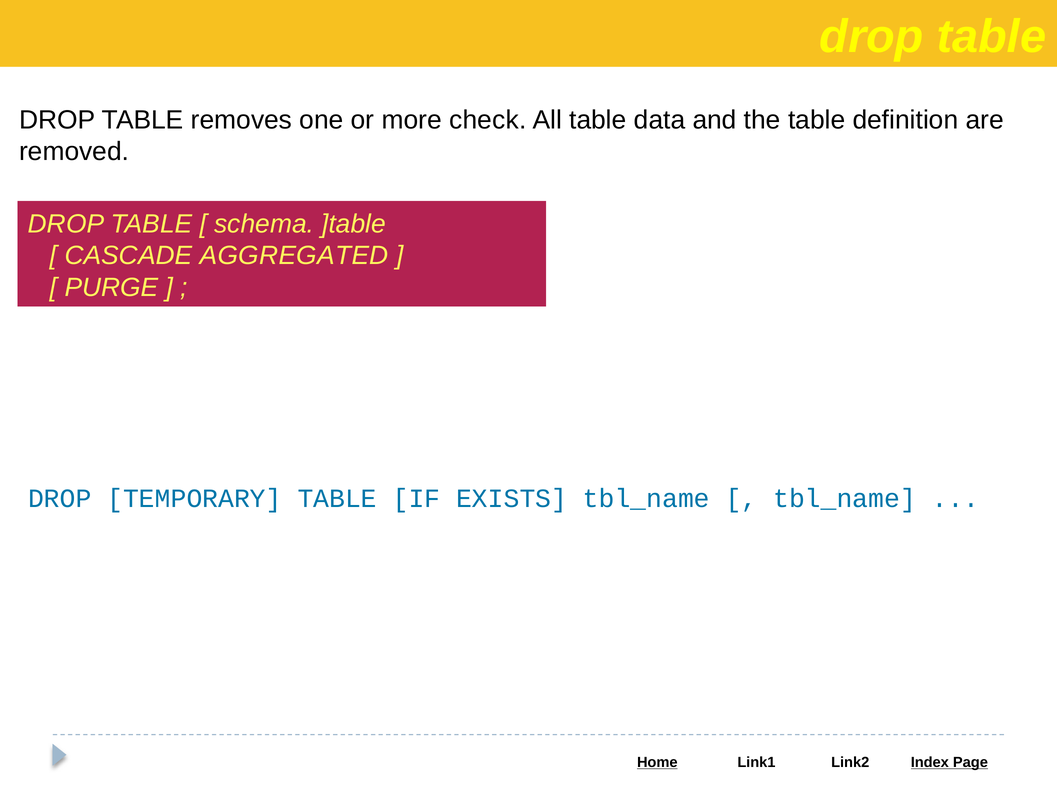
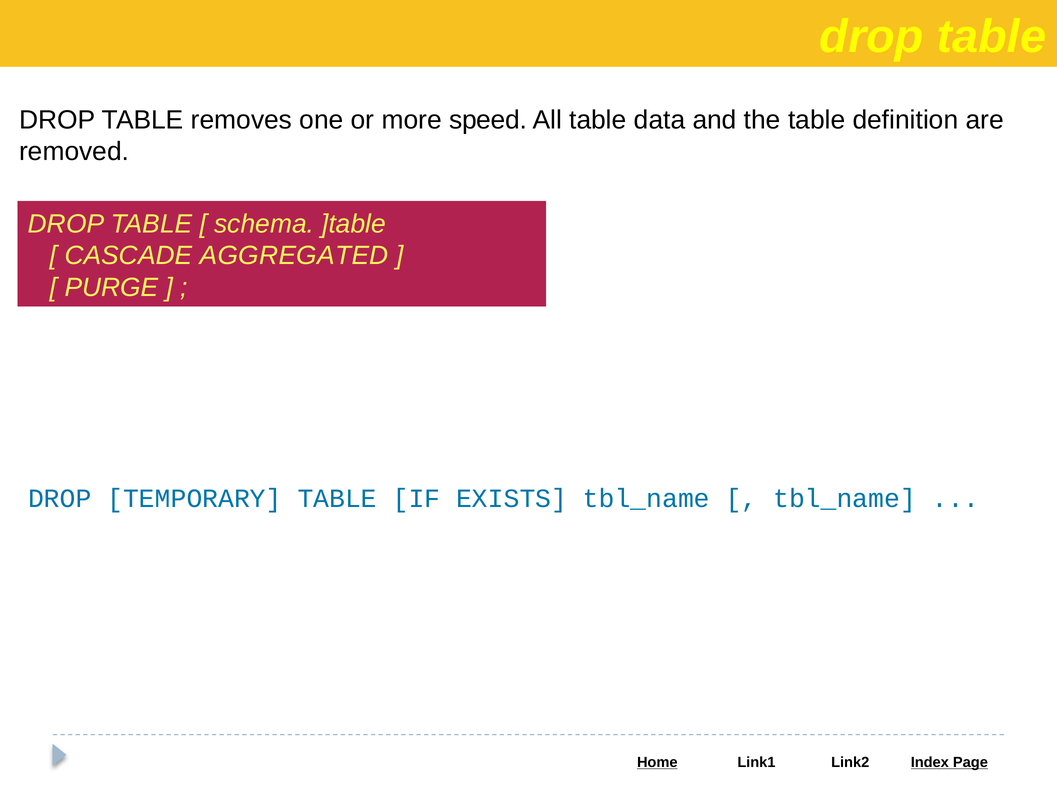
check: check -> speed
